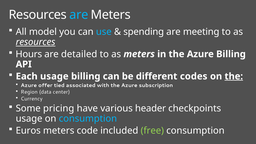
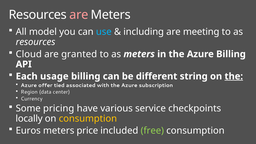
are at (79, 15) colour: light blue -> pink
spending: spending -> including
resources at (36, 42) underline: present -> none
Hours: Hours -> Cloud
detailed: detailed -> granted
codes: codes -> string
header: header -> service
usage at (29, 119): usage -> locally
consumption at (88, 119) colour: light blue -> yellow
code: code -> price
